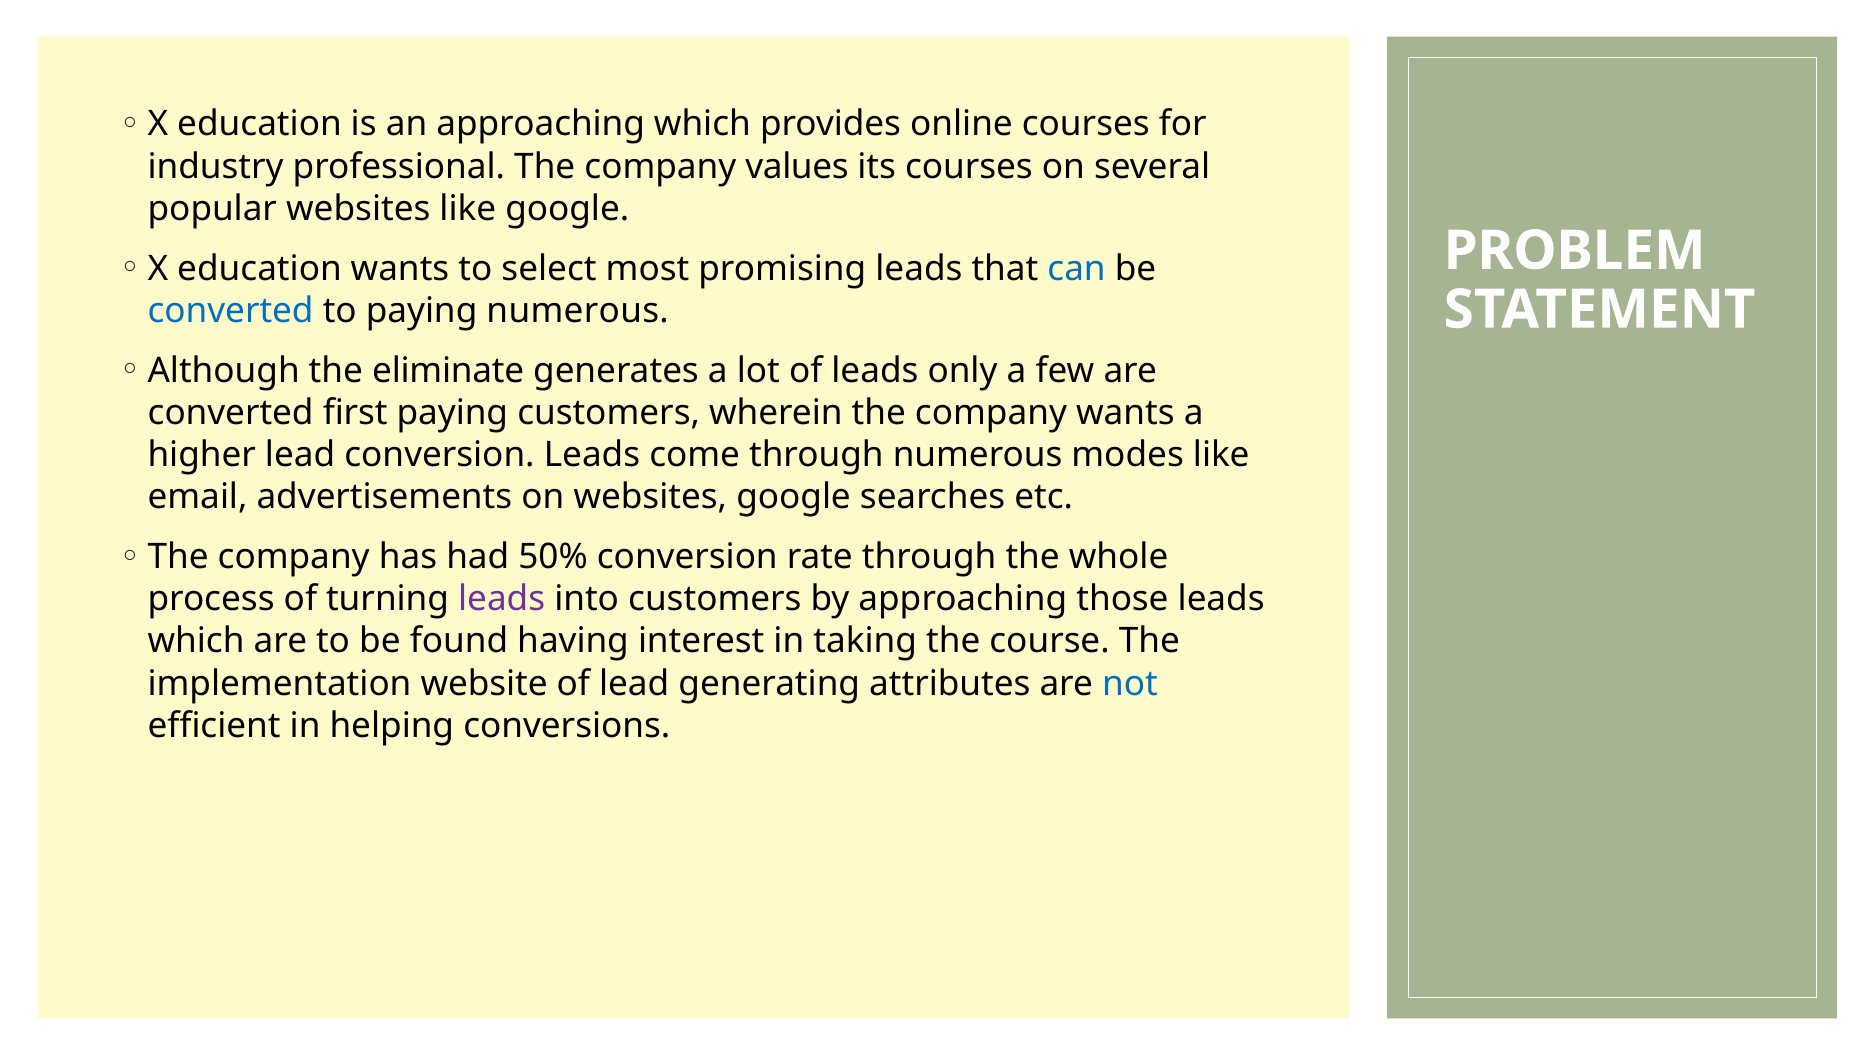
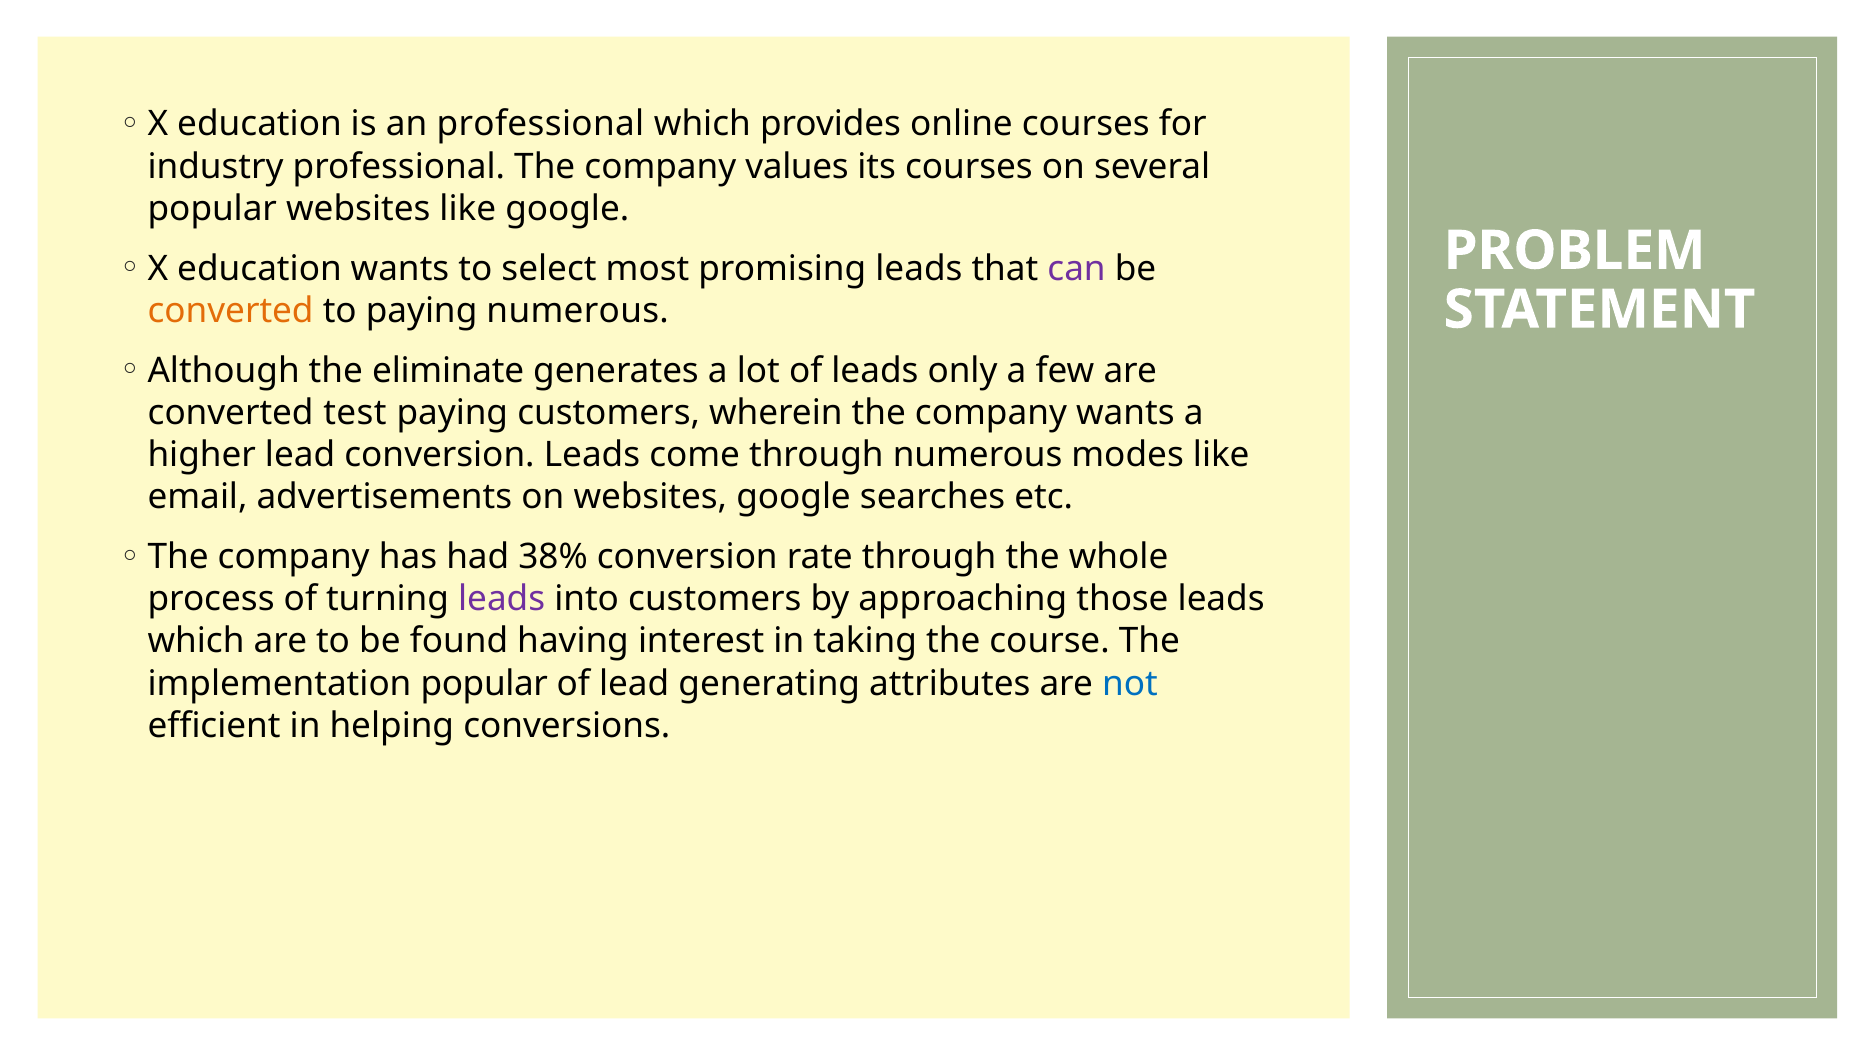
an approaching: approaching -> professional
can colour: blue -> purple
converted at (231, 311) colour: blue -> orange
first: first -> test
50%: 50% -> 38%
implementation website: website -> popular
